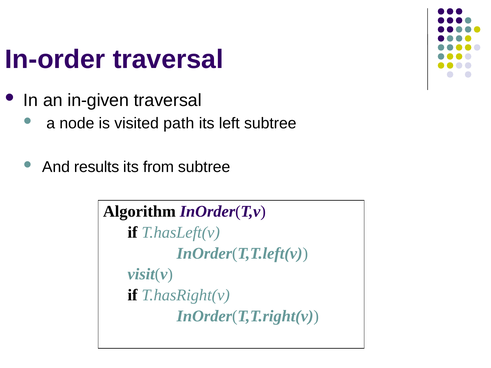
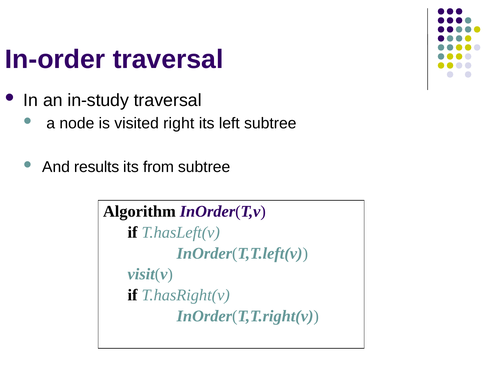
in-given: in-given -> in-study
path: path -> right
